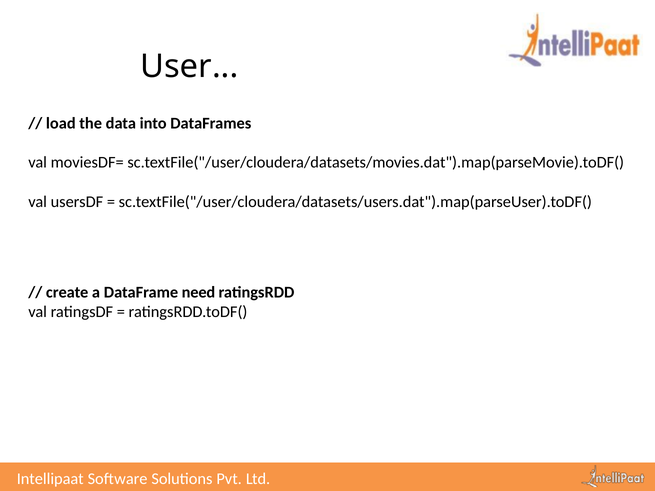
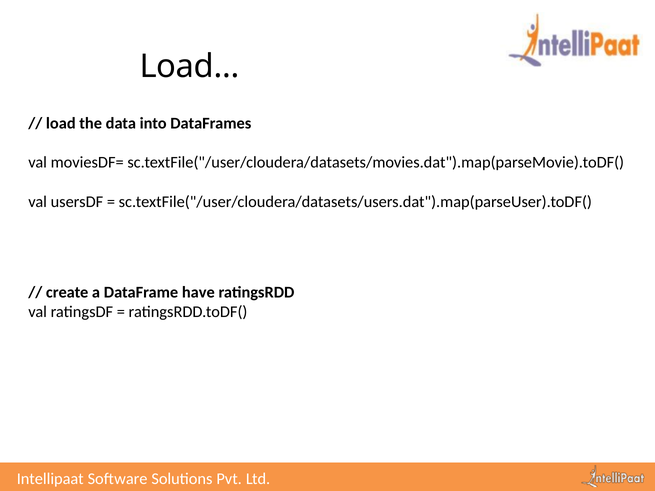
User at (189, 67): User -> Load
need: need -> have
